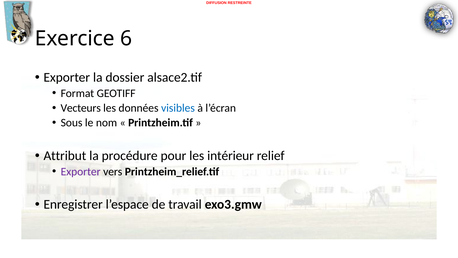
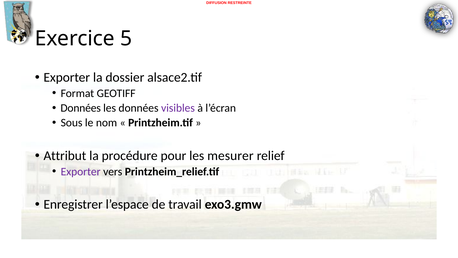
6: 6 -> 5
Vecteurs at (81, 108): Vecteurs -> Données
visibles colour: blue -> purple
intérieur: intérieur -> mesurer
